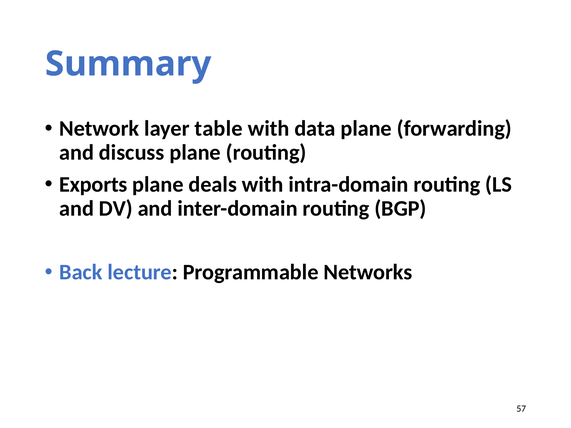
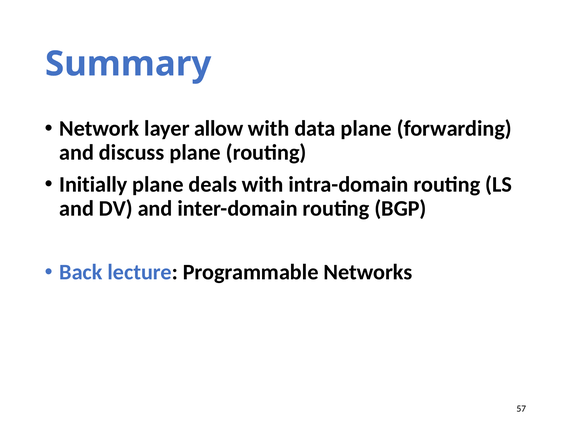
table: table -> allow
Exports: Exports -> Initially
